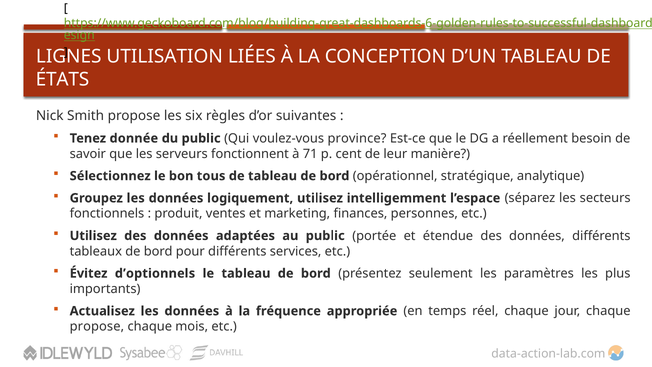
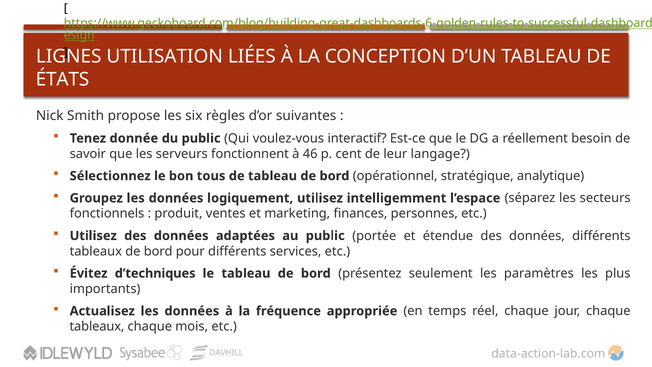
province: province -> interactif
71: 71 -> 46
manière: manière -> langage
d’optionnels: d’optionnels -> d’techniques
propose at (97, 326): propose -> tableaux
